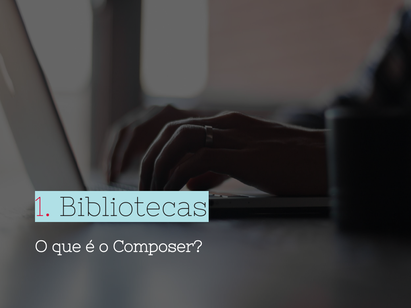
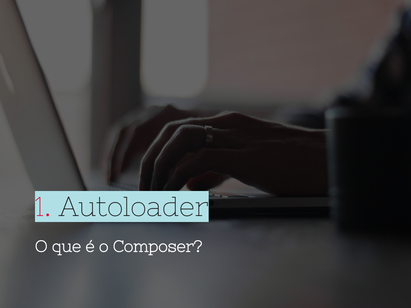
Bibliotecas: Bibliotecas -> Autoloader
